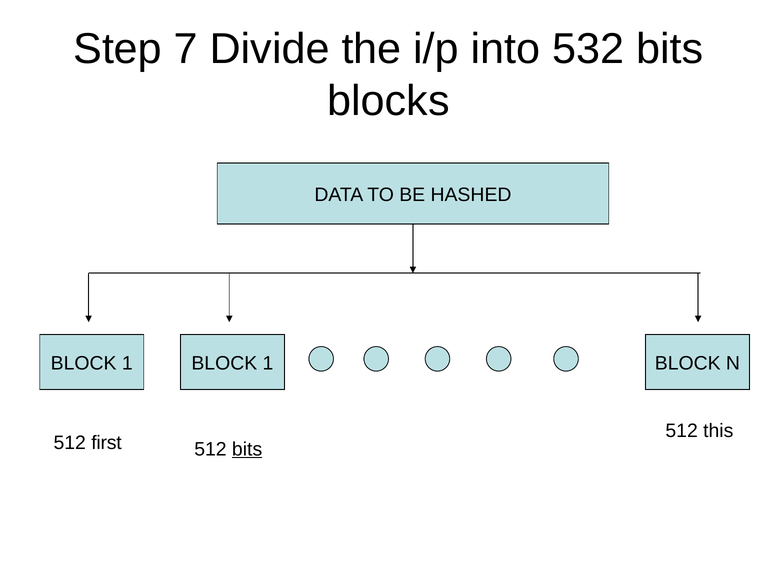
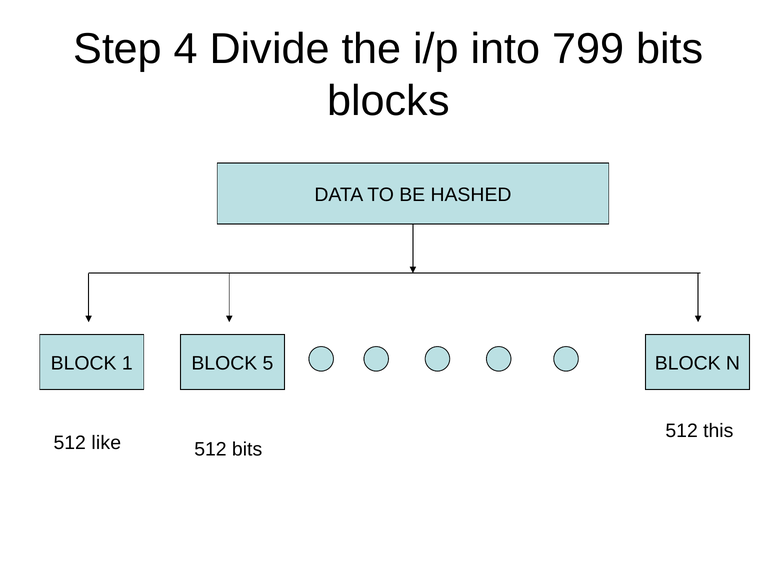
7: 7 -> 4
532: 532 -> 799
1 BLOCK 1: 1 -> 5
first: first -> like
bits at (247, 449) underline: present -> none
